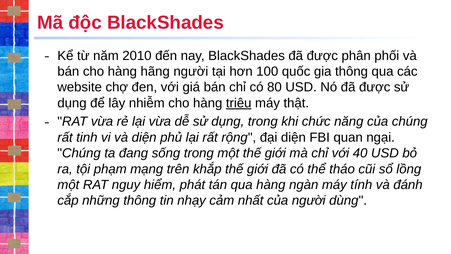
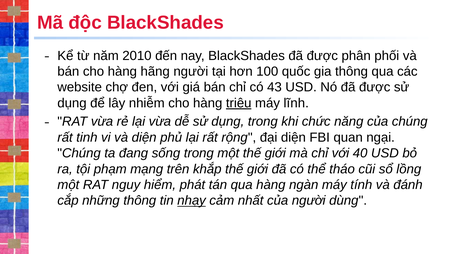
80: 80 -> 43
thật: thật -> lĩnh
nhạy underline: none -> present
